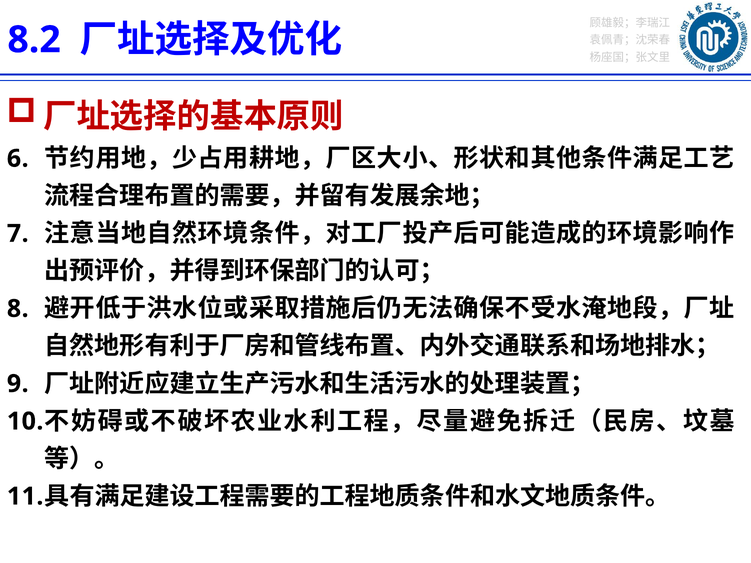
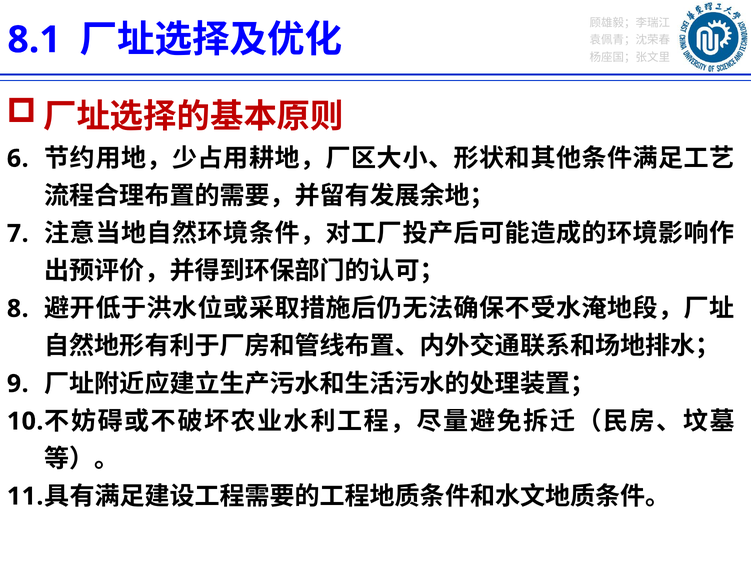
8.2: 8.2 -> 8.1
